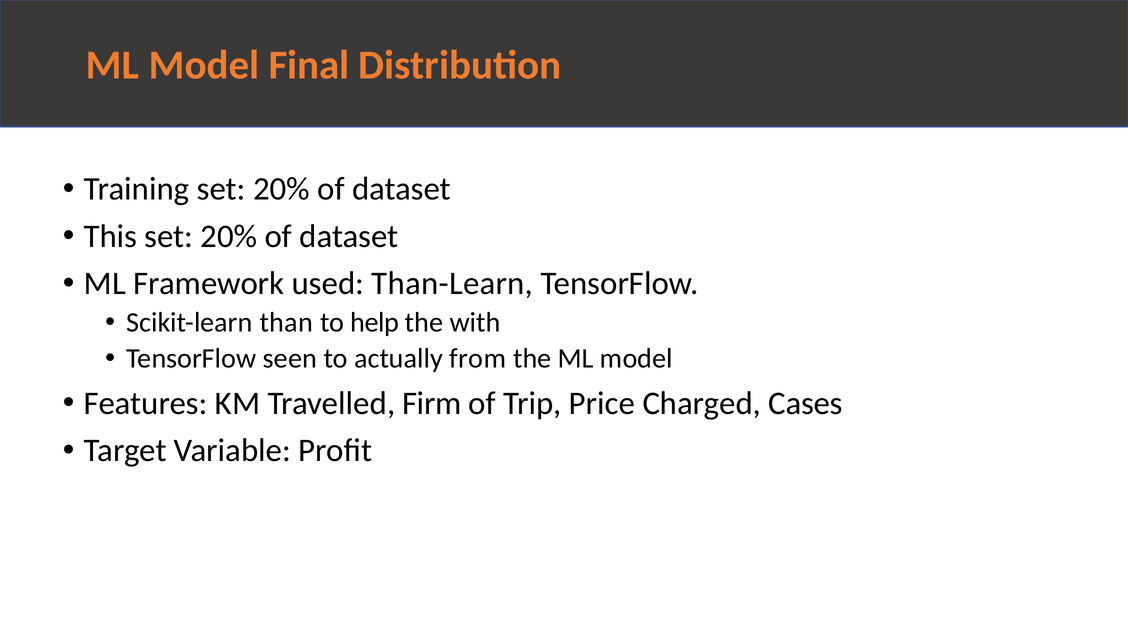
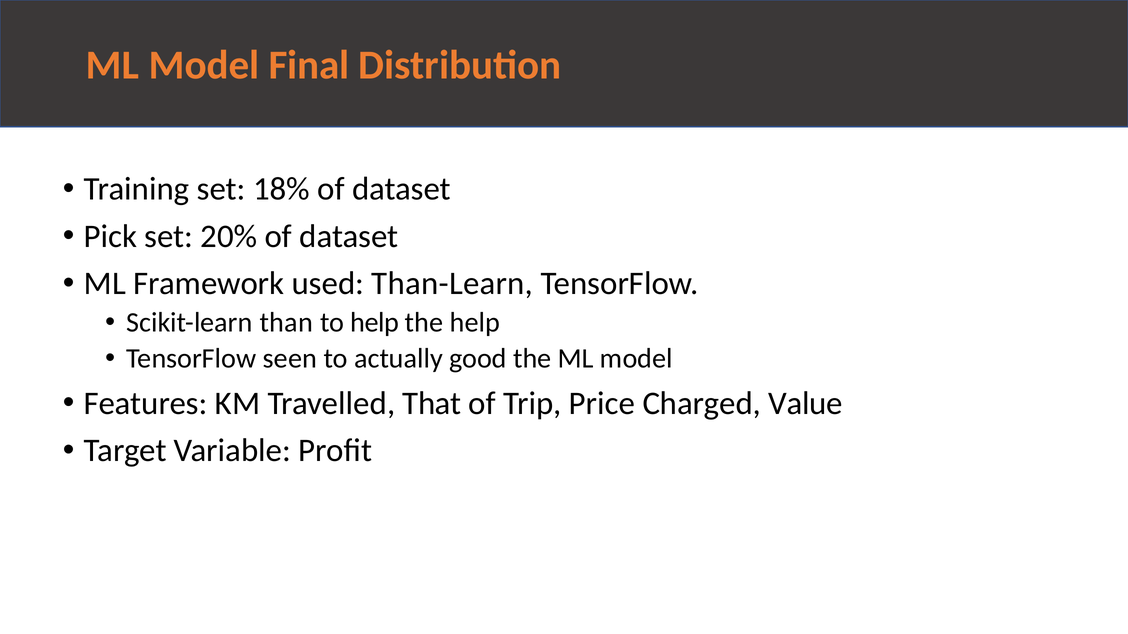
Training set 20%: 20% -> 18%
This: This -> Pick
the with: with -> help
from: from -> good
Firm: Firm -> That
Cases: Cases -> Value
